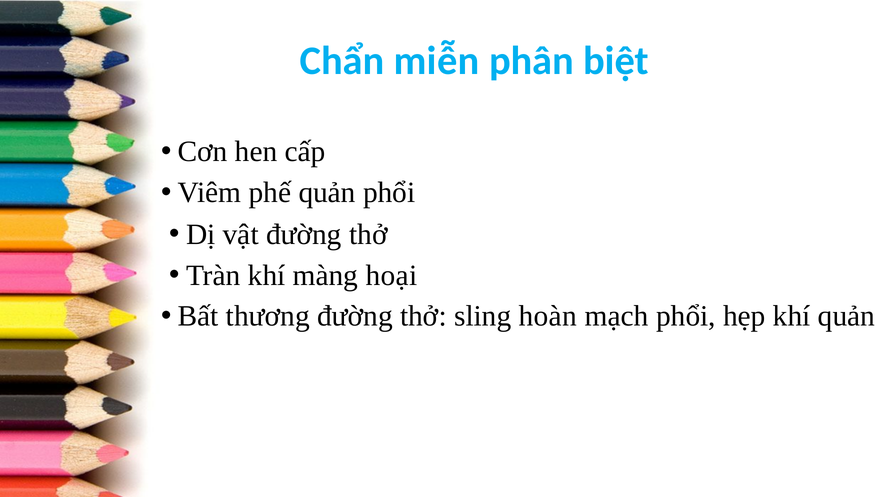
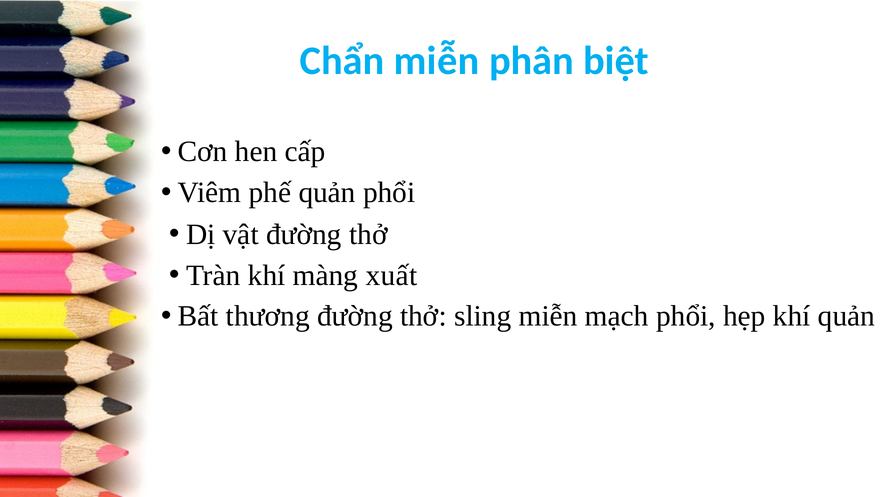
hoại: hoại -> xuất
sling hoàn: hoàn -> miễn
